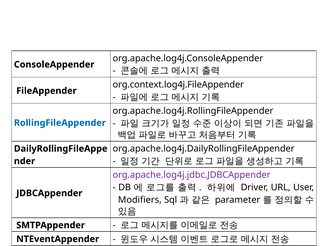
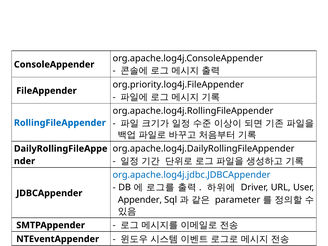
org.context.log4j.FileAppender: org.context.log4j.FileAppender -> org.priority.log4j.FileAppender
org.apache.log4j.jdbc.JDBCAppender colour: purple -> blue
Modifiers: Modifiers -> Appender
